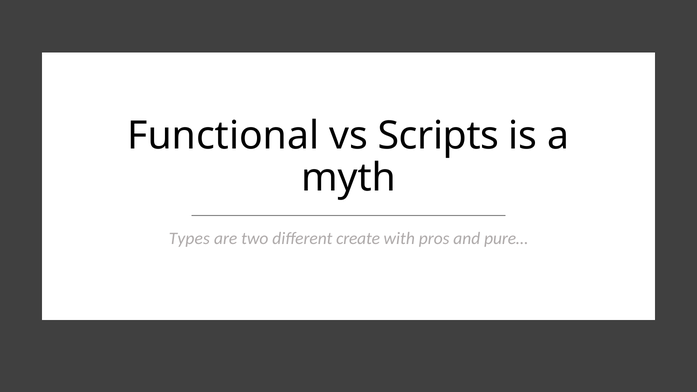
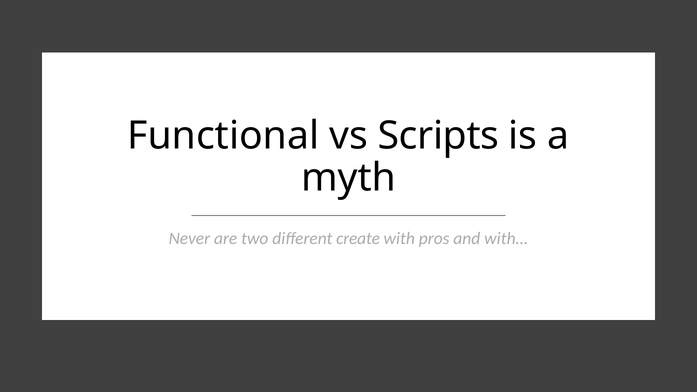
Types: Types -> Never
pure…: pure… -> with…
